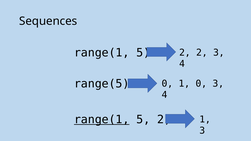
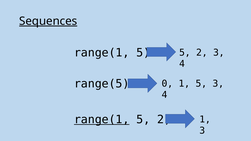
Sequences underline: none -> present
2 at (185, 53): 2 -> 5
1 0: 0 -> 5
